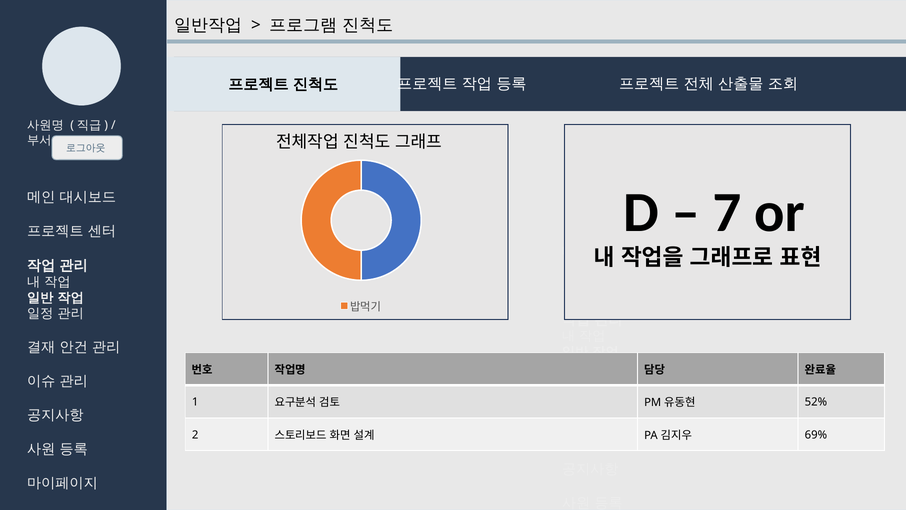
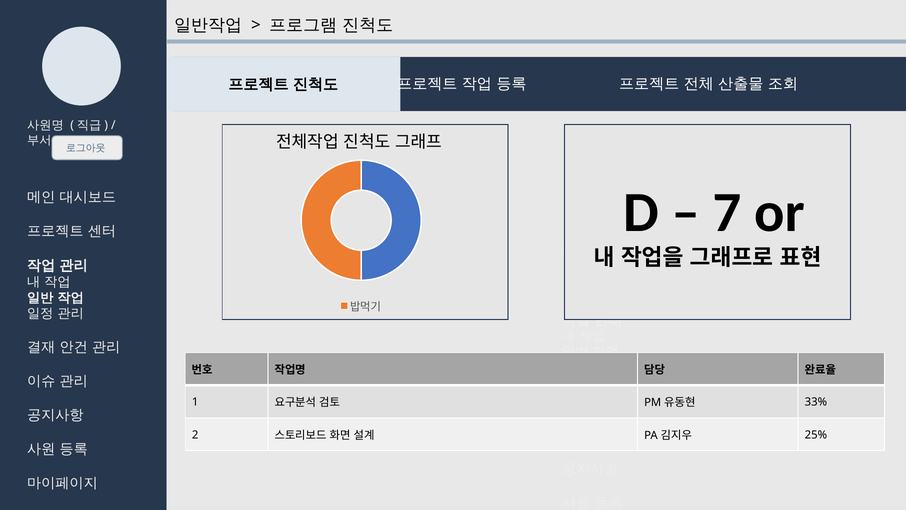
52%: 52% -> 33%
69%: 69% -> 25%
